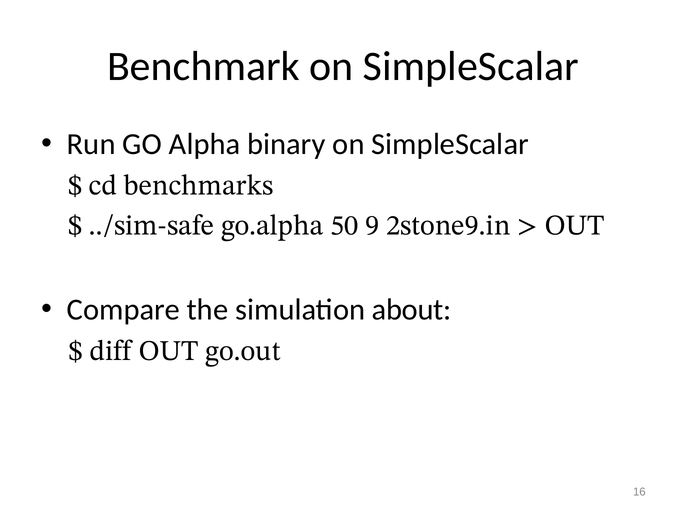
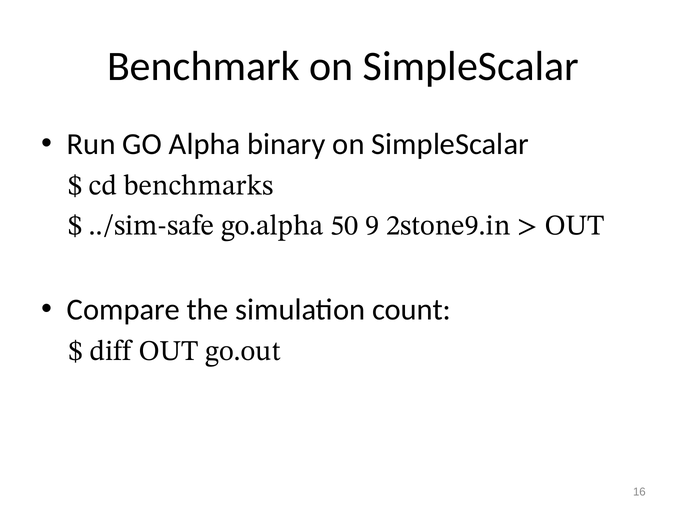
about: about -> count
